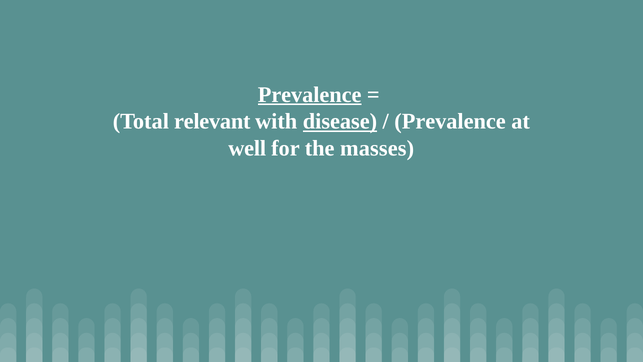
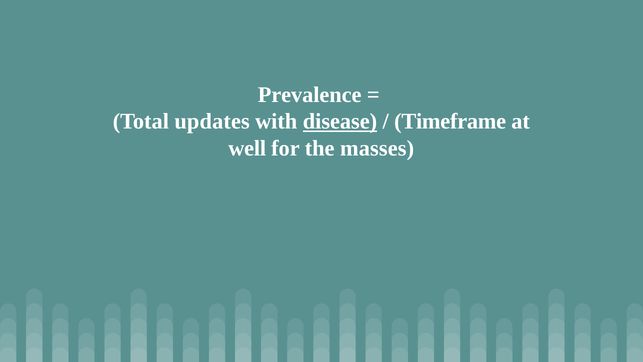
Prevalence at (310, 95) underline: present -> none
relevant: relevant -> updates
Prevalence at (450, 121): Prevalence -> Timeframe
